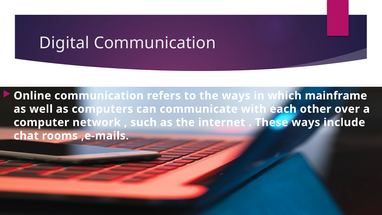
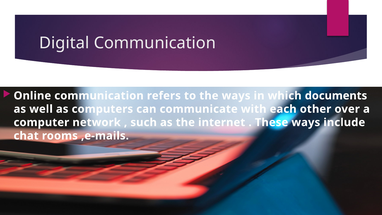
mainframe: mainframe -> documents
